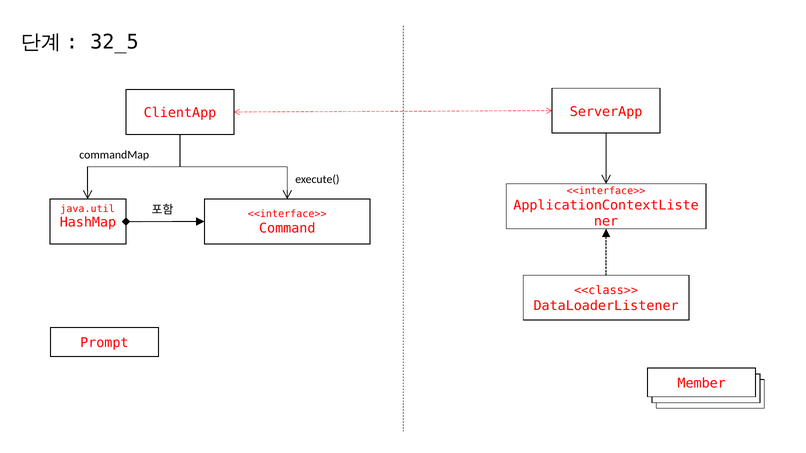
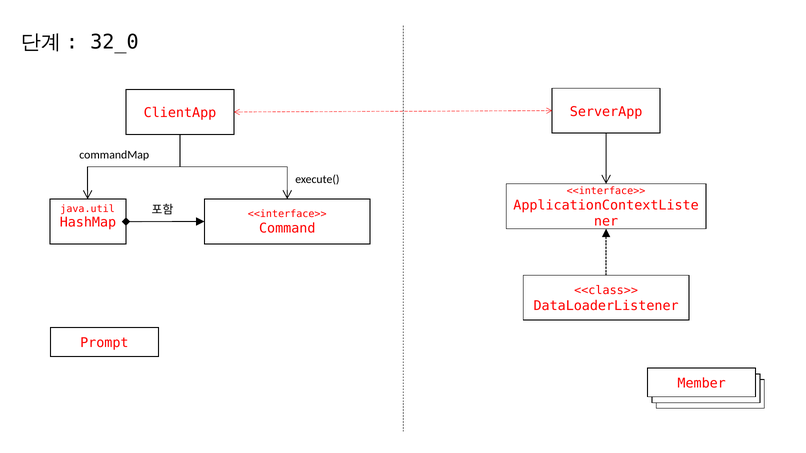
32_5: 32_5 -> 32_0
